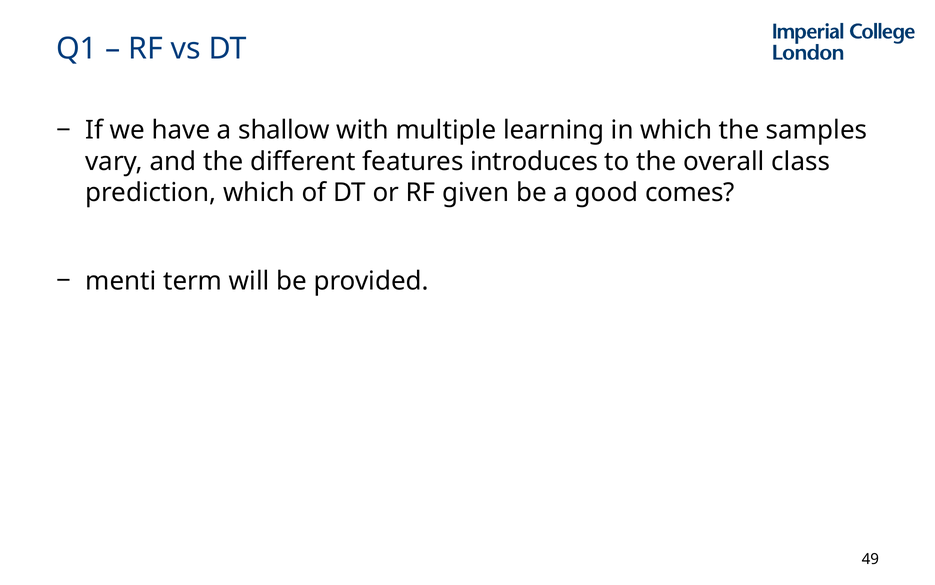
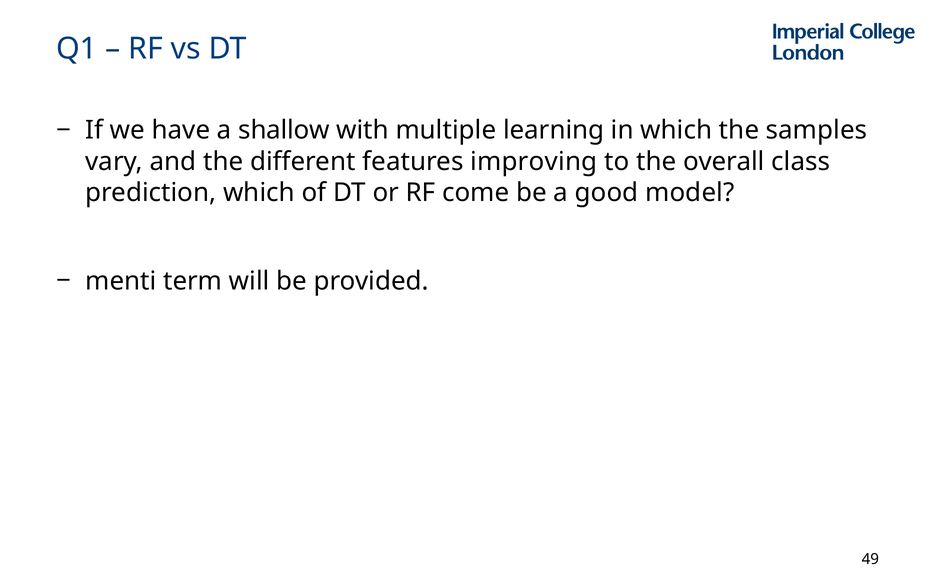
introduces: introduces -> improving
given: given -> come
comes: comes -> model
